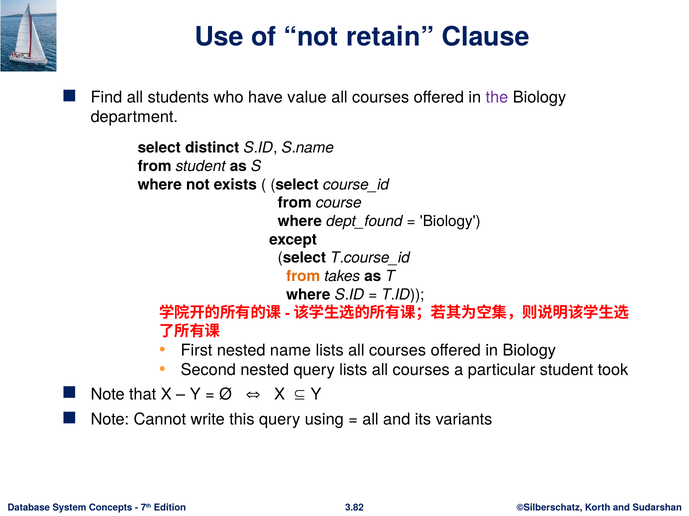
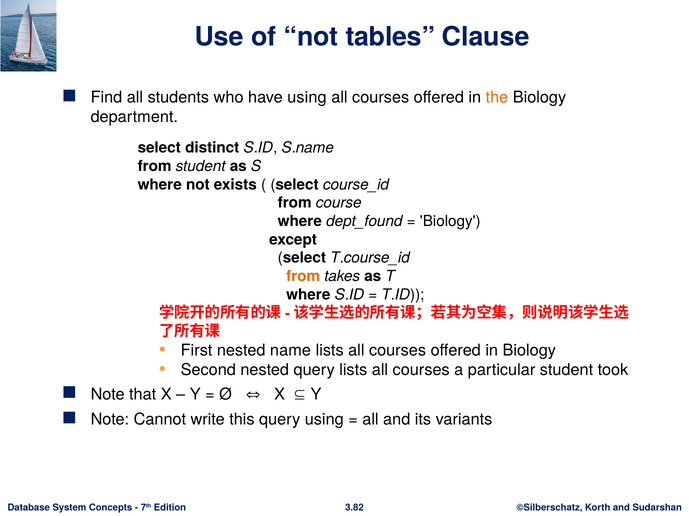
retain: retain -> tables
have value: value -> using
the colour: purple -> orange
